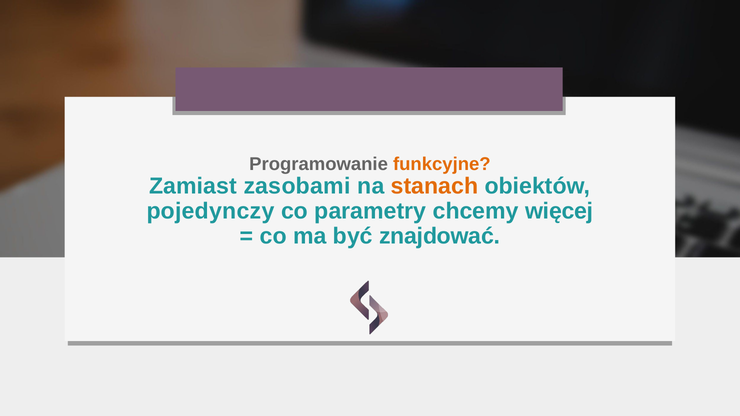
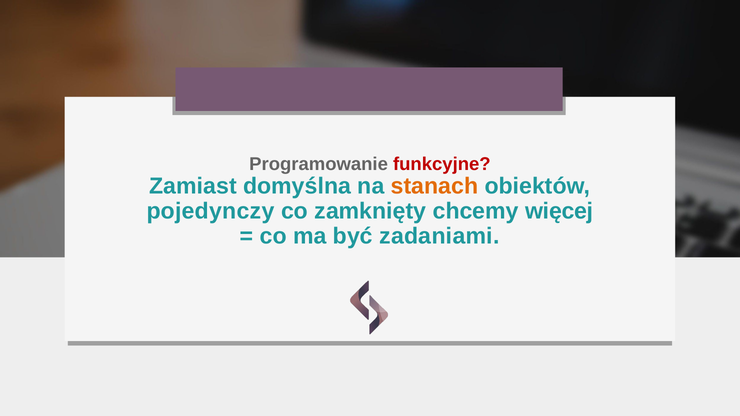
funkcyjne colour: orange -> red
zasobami: zasobami -> domyślna
parametry: parametry -> zamknięty
znajdować: znajdować -> zadaniami
